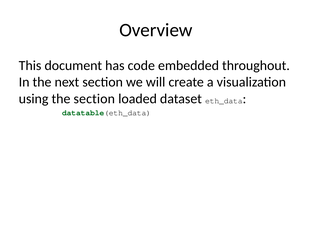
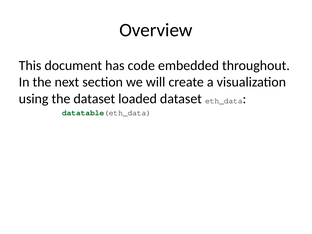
the section: section -> dataset
